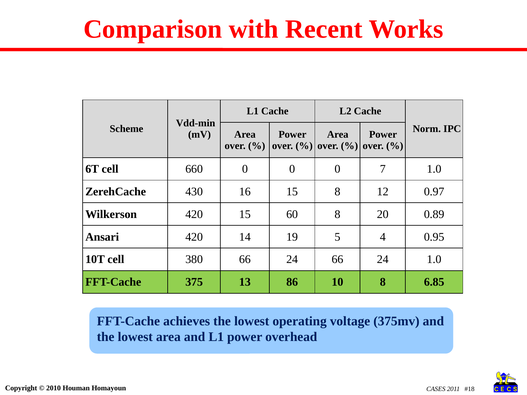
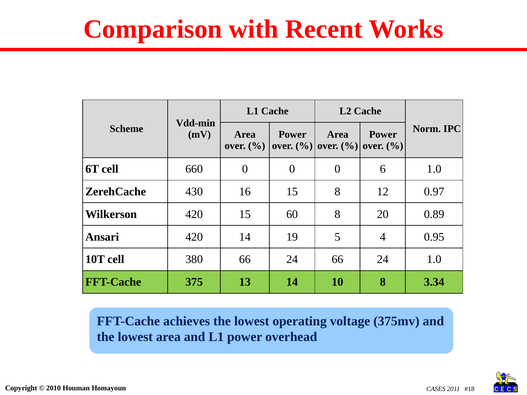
7: 7 -> 6
13 86: 86 -> 14
6.85: 6.85 -> 3.34
